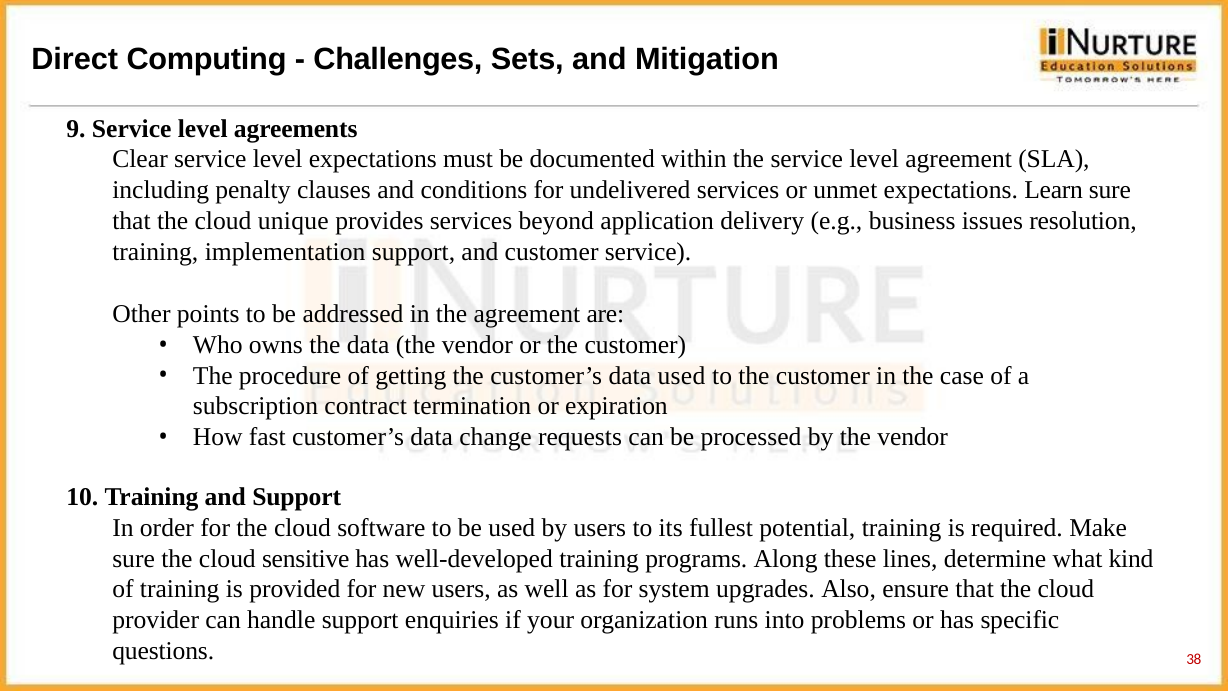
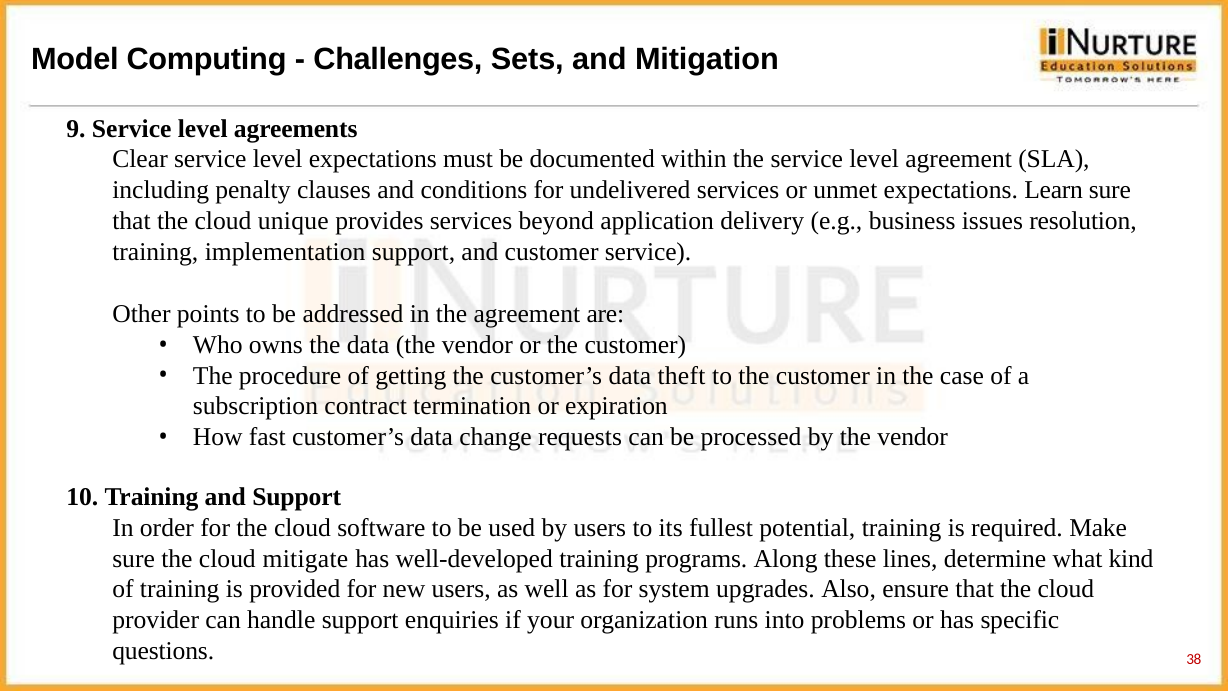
Direct: Direct -> Model
data used: used -> theft
sensitive: sensitive -> mitigate
